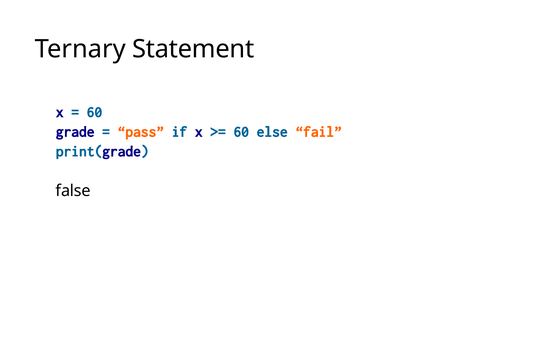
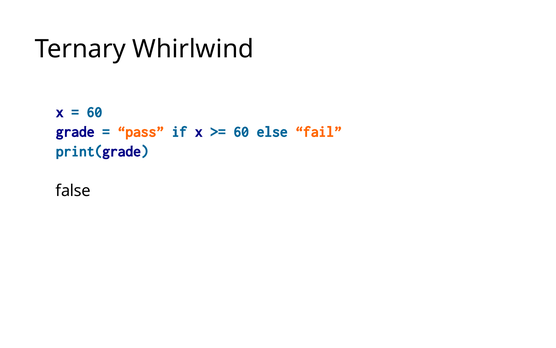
Statement: Statement -> Whirlwind
